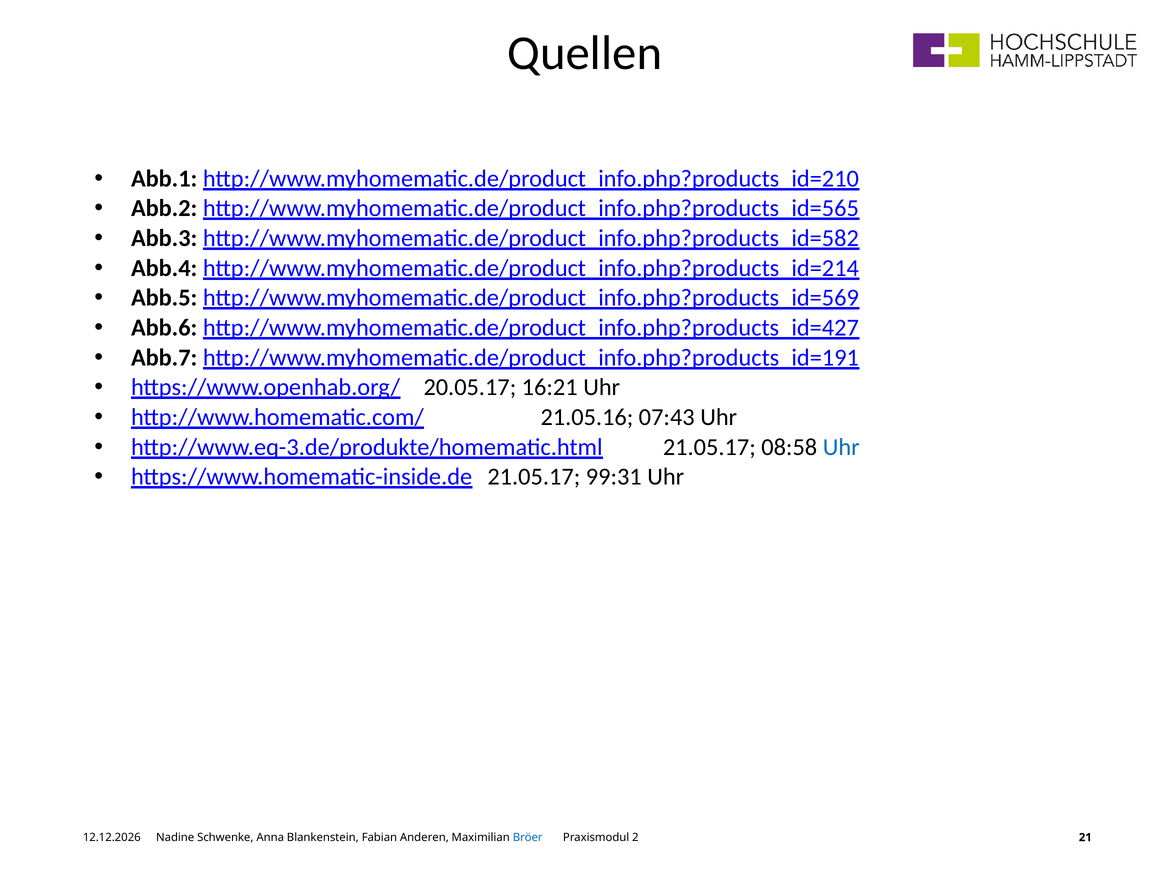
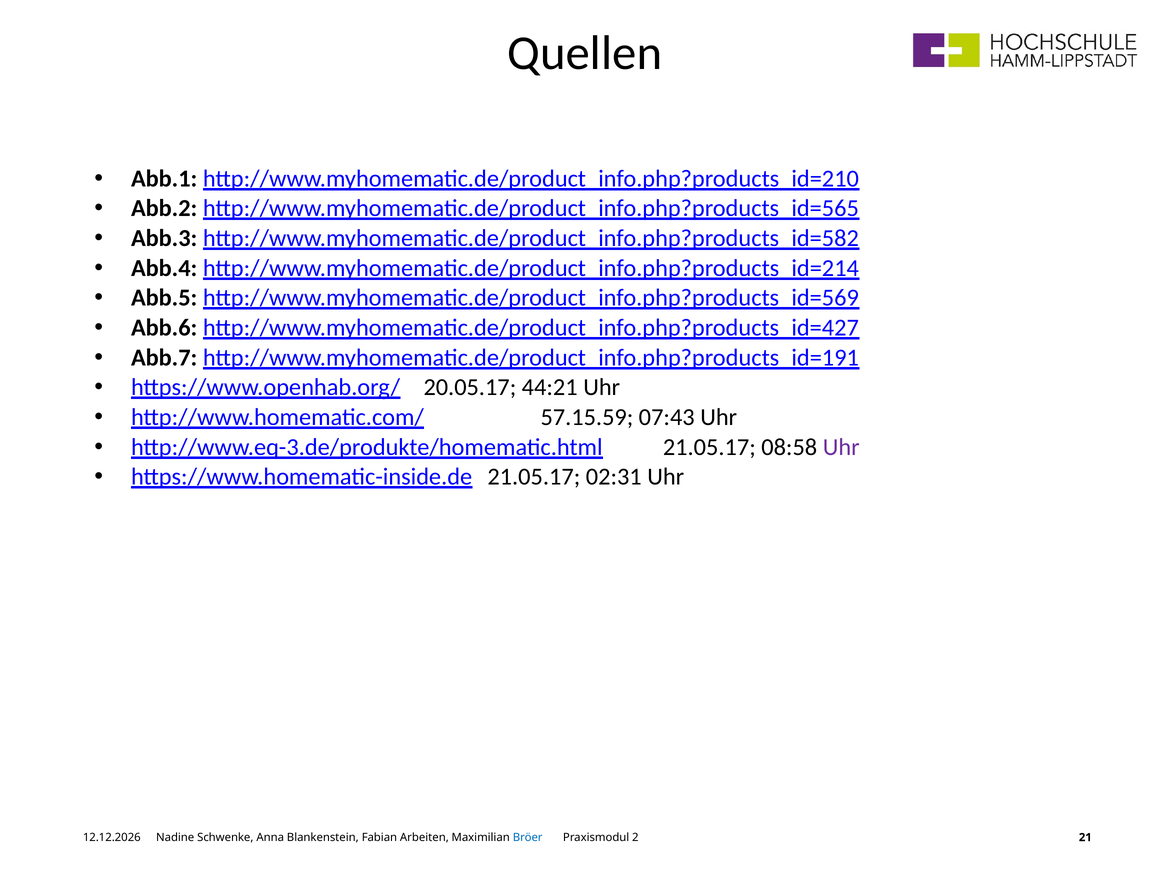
16:21: 16:21 -> 44:21
21.05.16: 21.05.16 -> 57.15.59
Uhr at (841, 447) colour: blue -> purple
99:31: 99:31 -> 02:31
Anderen: Anderen -> Arbeiten
